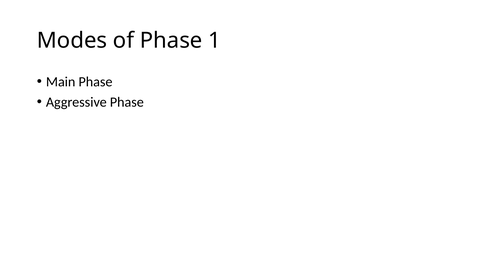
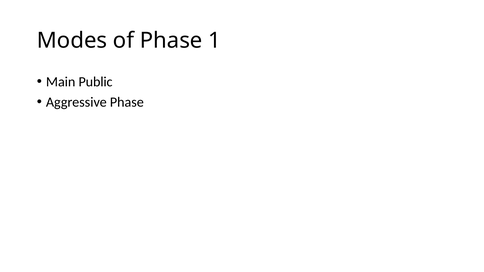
Main Phase: Phase -> Public
